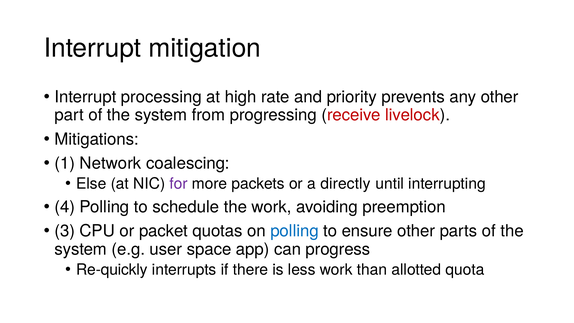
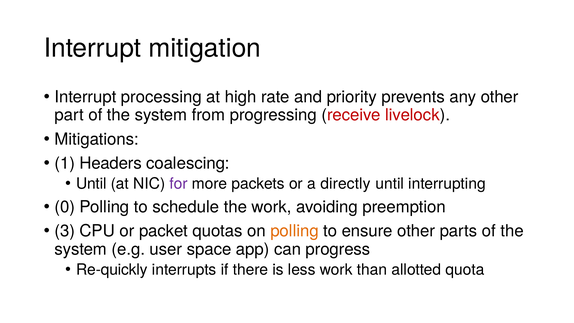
Network: Network -> Headers
Else at (91, 184): Else -> Until
4: 4 -> 0
polling at (295, 231) colour: blue -> orange
